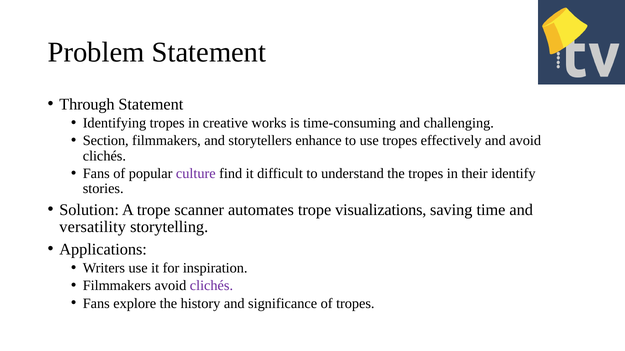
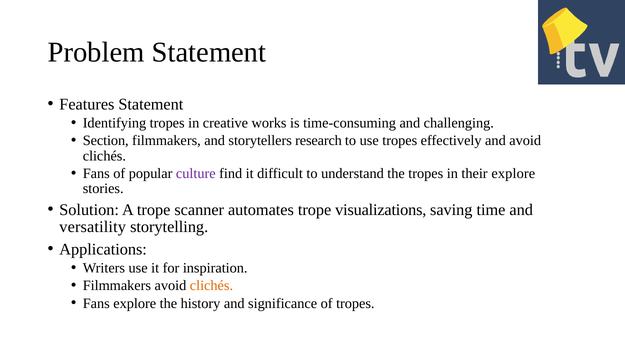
Through: Through -> Features
enhance: enhance -> research
their identify: identify -> explore
clichés at (211, 286) colour: purple -> orange
